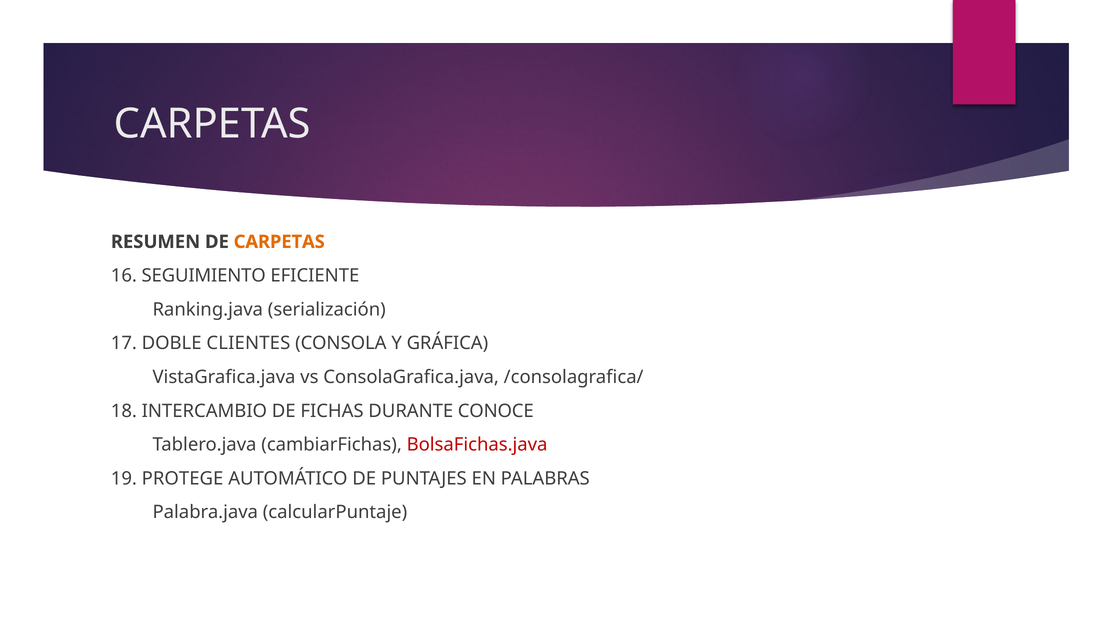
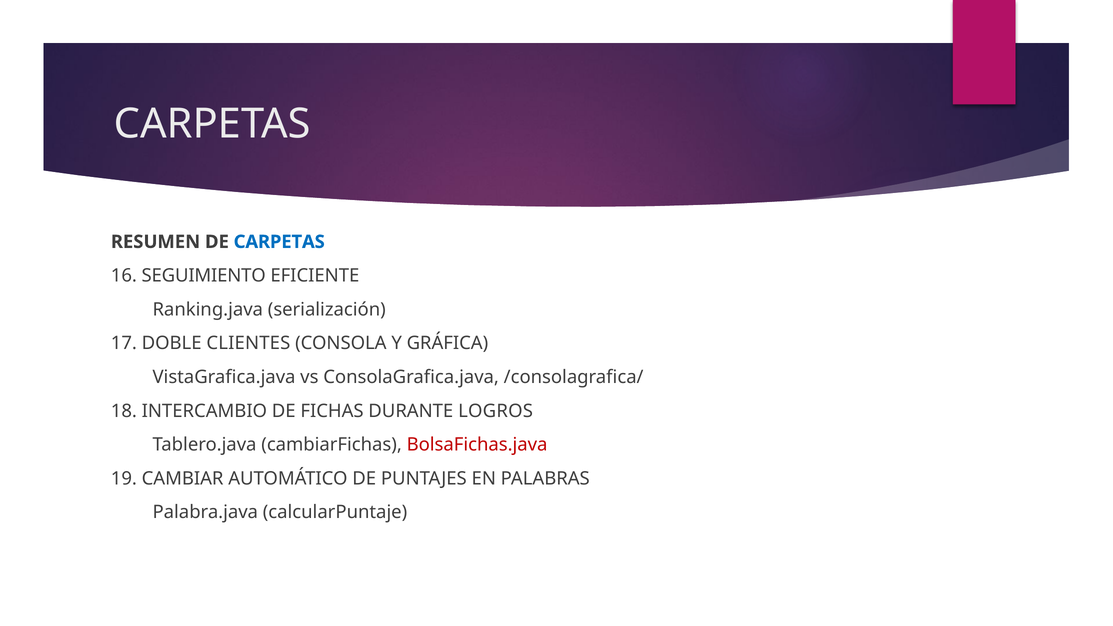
CARPETAS at (279, 242) colour: orange -> blue
CONOCE: CONOCE -> LOGROS
PROTEGE: PROTEGE -> CAMBIAR
